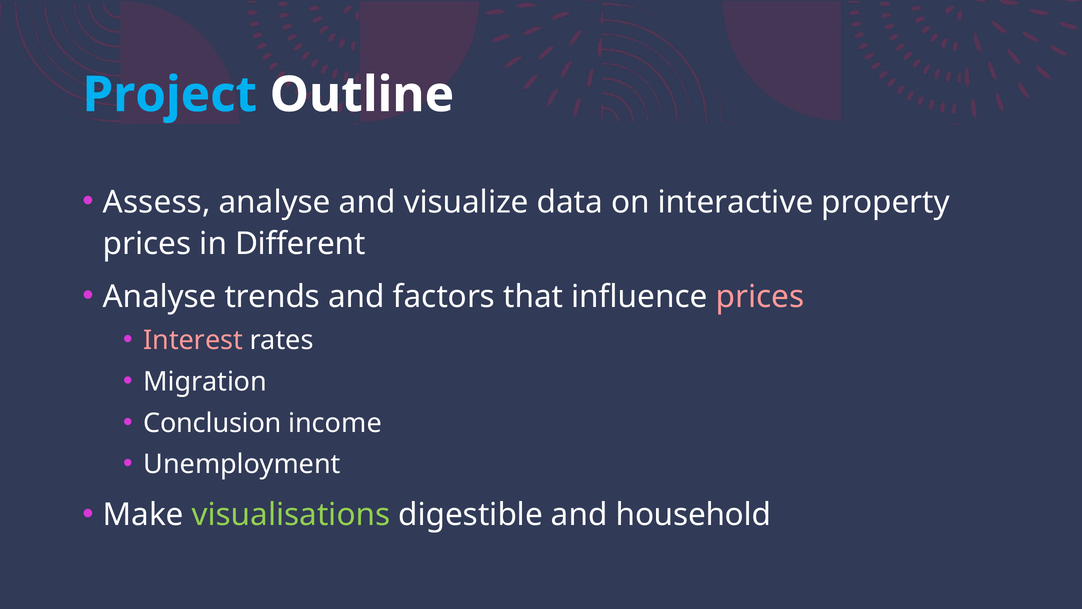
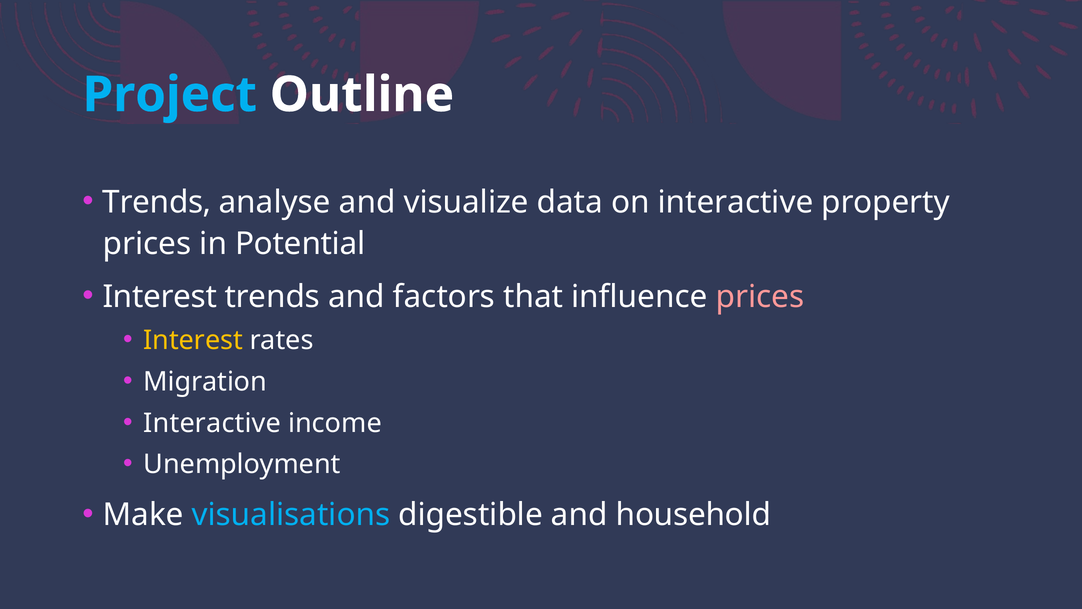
Assess at (157, 202): Assess -> Trends
Different: Different -> Potential
Analyse at (160, 297): Analyse -> Interest
Interest at (193, 340) colour: pink -> yellow
Conclusion at (212, 423): Conclusion -> Interactive
visualisations colour: light green -> light blue
